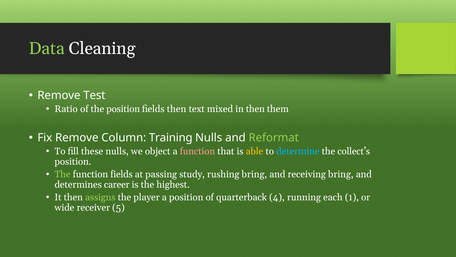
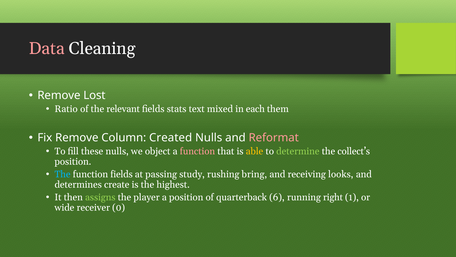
Data colour: light green -> pink
Test: Test -> Lost
the position: position -> relevant
fields then: then -> stats
in then: then -> each
Training: Training -> Created
Reformat colour: light green -> pink
determine colour: light blue -> light green
The at (63, 174) colour: light green -> light blue
receiving bring: bring -> looks
career: career -> create
4: 4 -> 6
each: each -> right
5: 5 -> 0
